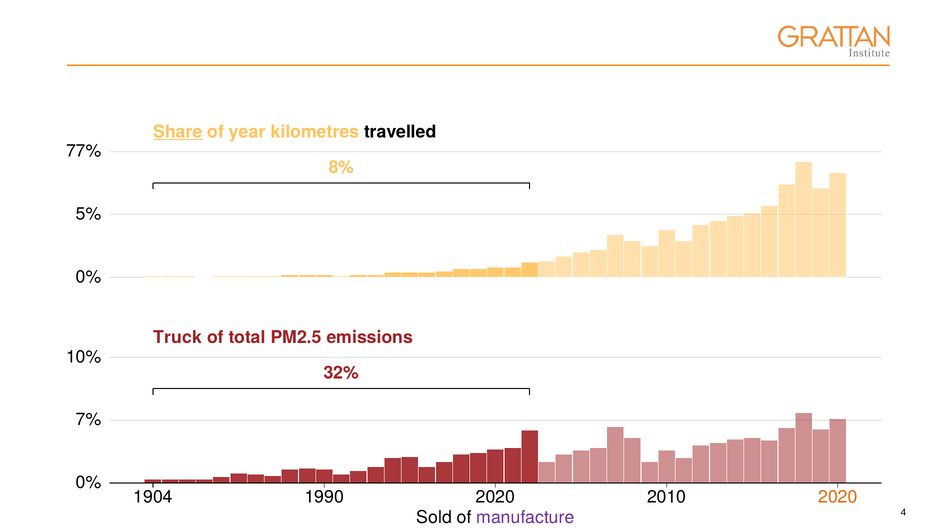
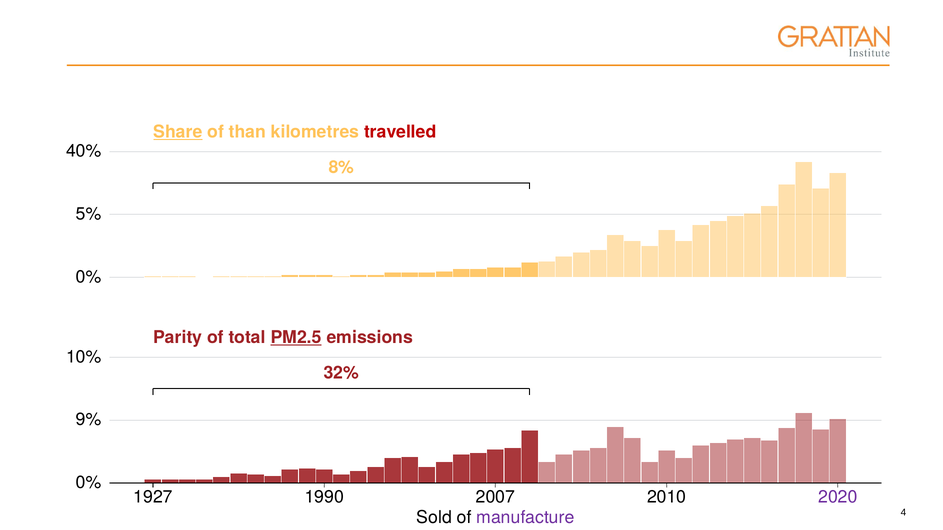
year: year -> than
travelled colour: black -> red
77%: 77% -> 40%
Truck: Truck -> Parity
PM2.5 underline: none -> present
7%: 7% -> 9%
1904: 1904 -> 1927
1990 2020: 2020 -> 2007
2020 at (838, 497) colour: orange -> purple
